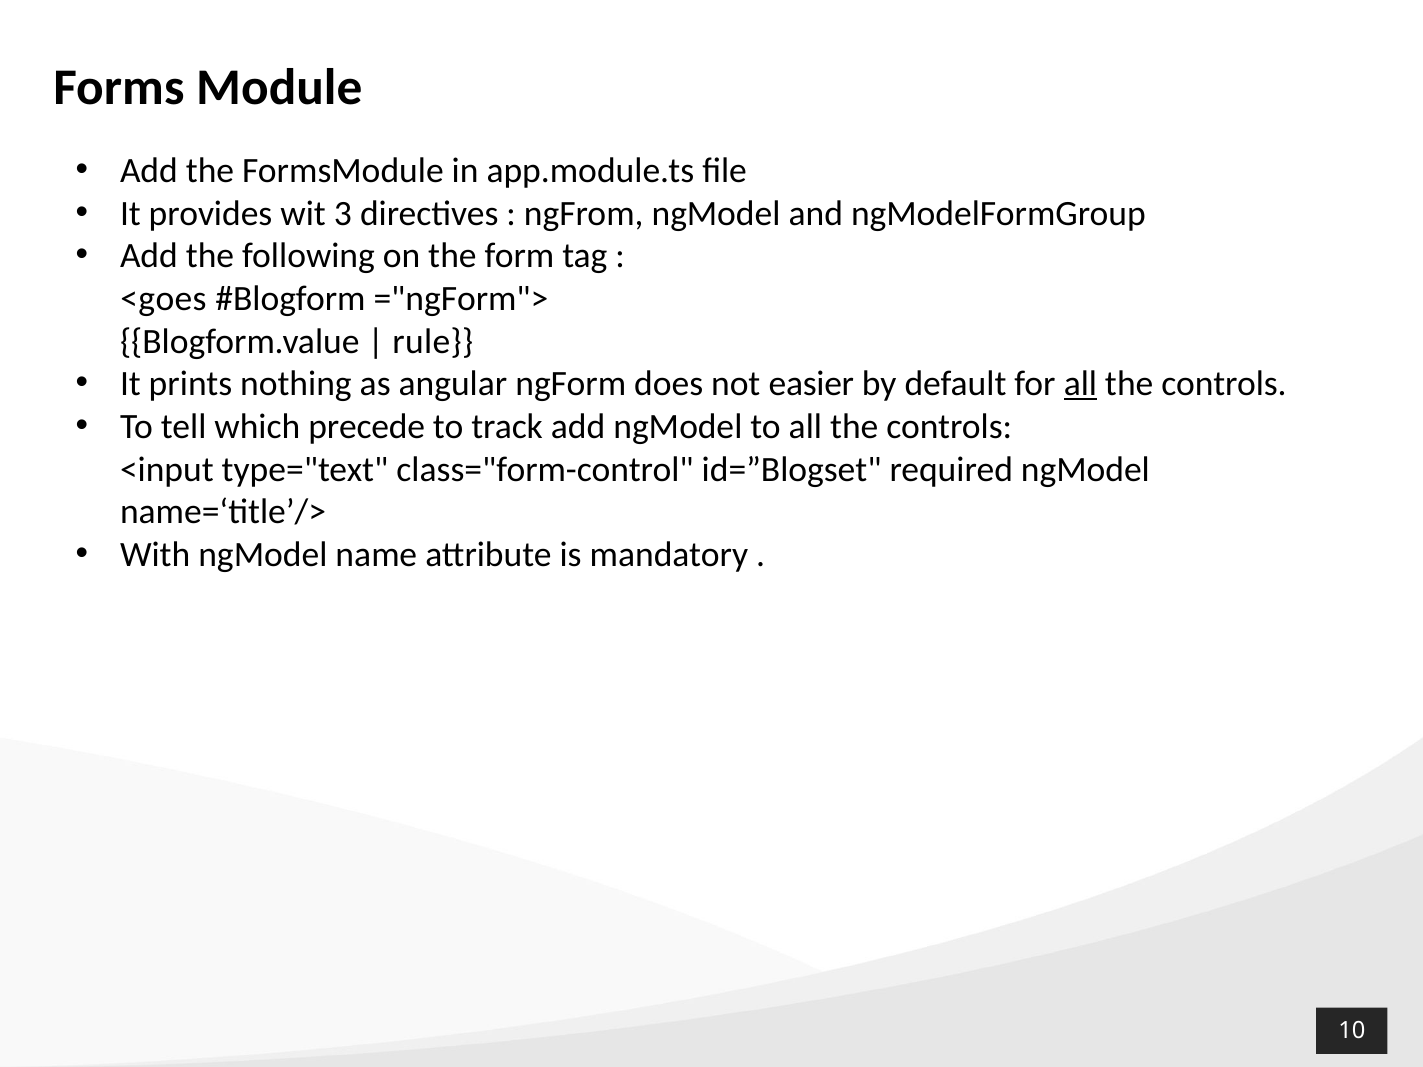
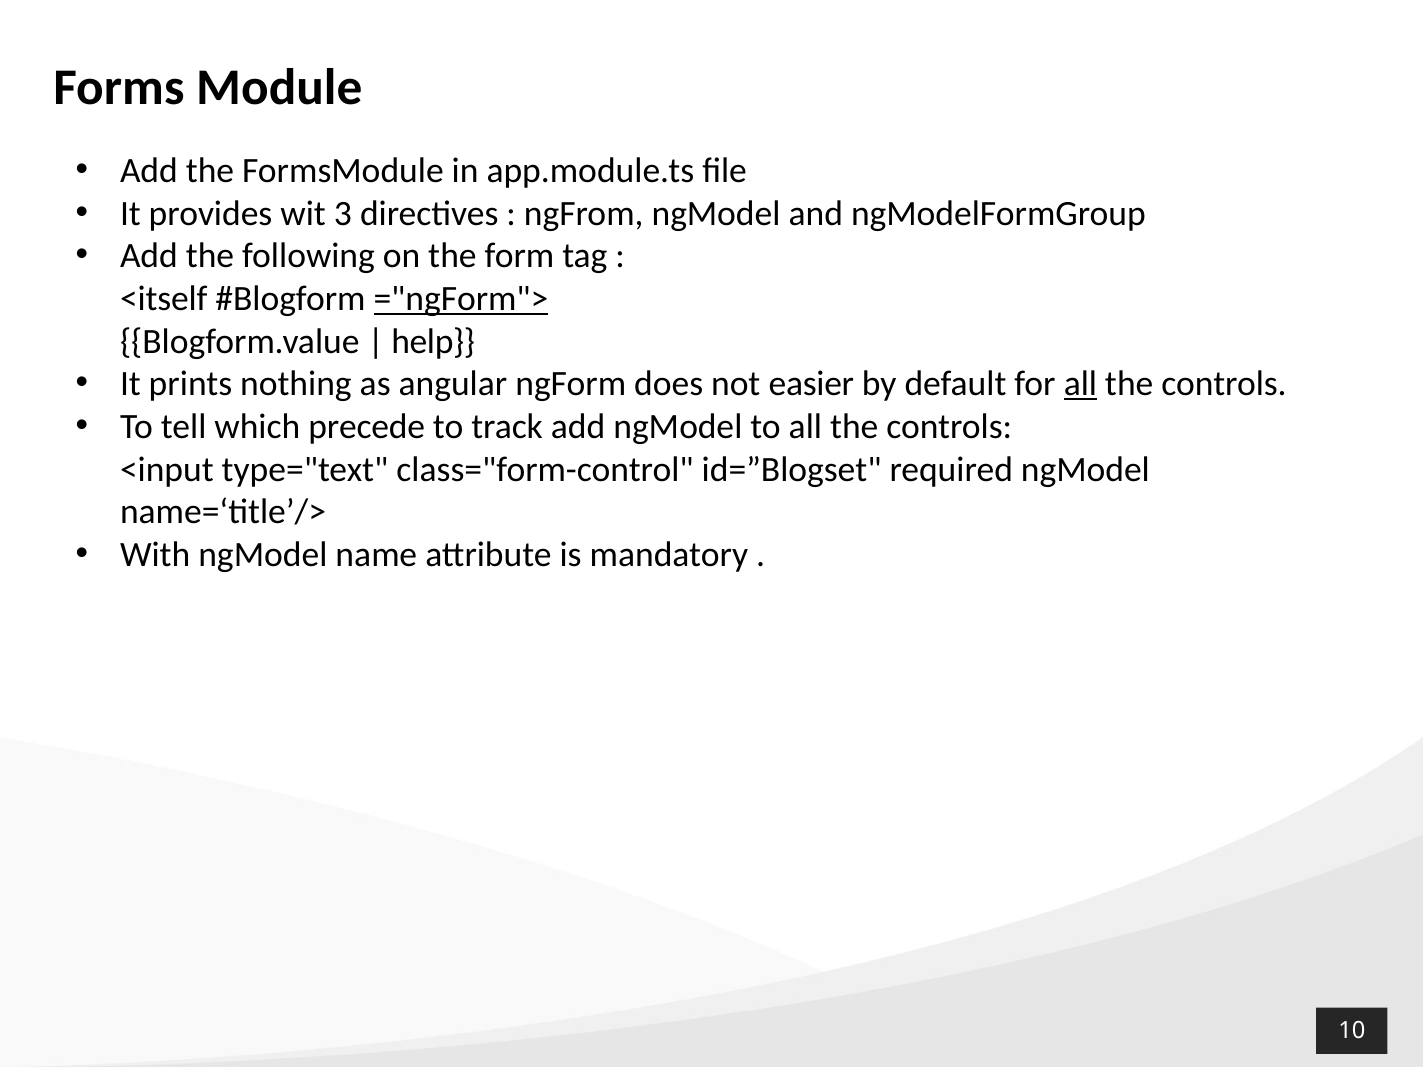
<goes: <goes -> <itself
="ngForm"> underline: none -> present
rule: rule -> help
